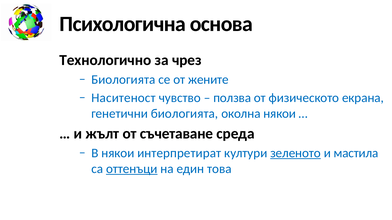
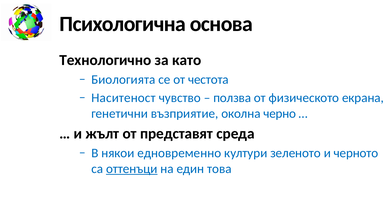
чрез: чрез -> като
жените: жените -> честота
генетични биологията: биологията -> възприятие
околна някои: някои -> черно
съчетаване: съчетаване -> представят
интерпретират: интерпретират -> едновременно
зеленото underline: present -> none
мастила: мастила -> черното
